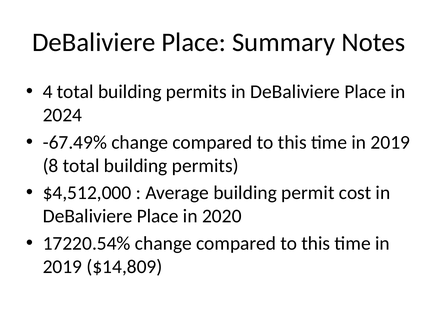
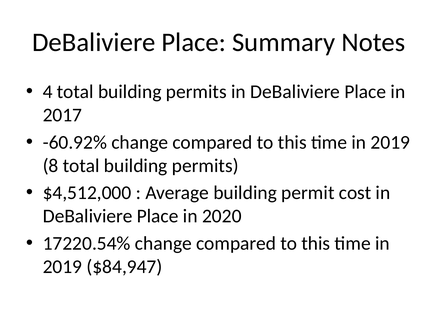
2024: 2024 -> 2017
-67.49%: -67.49% -> -60.92%
$14,809: $14,809 -> $84,947
